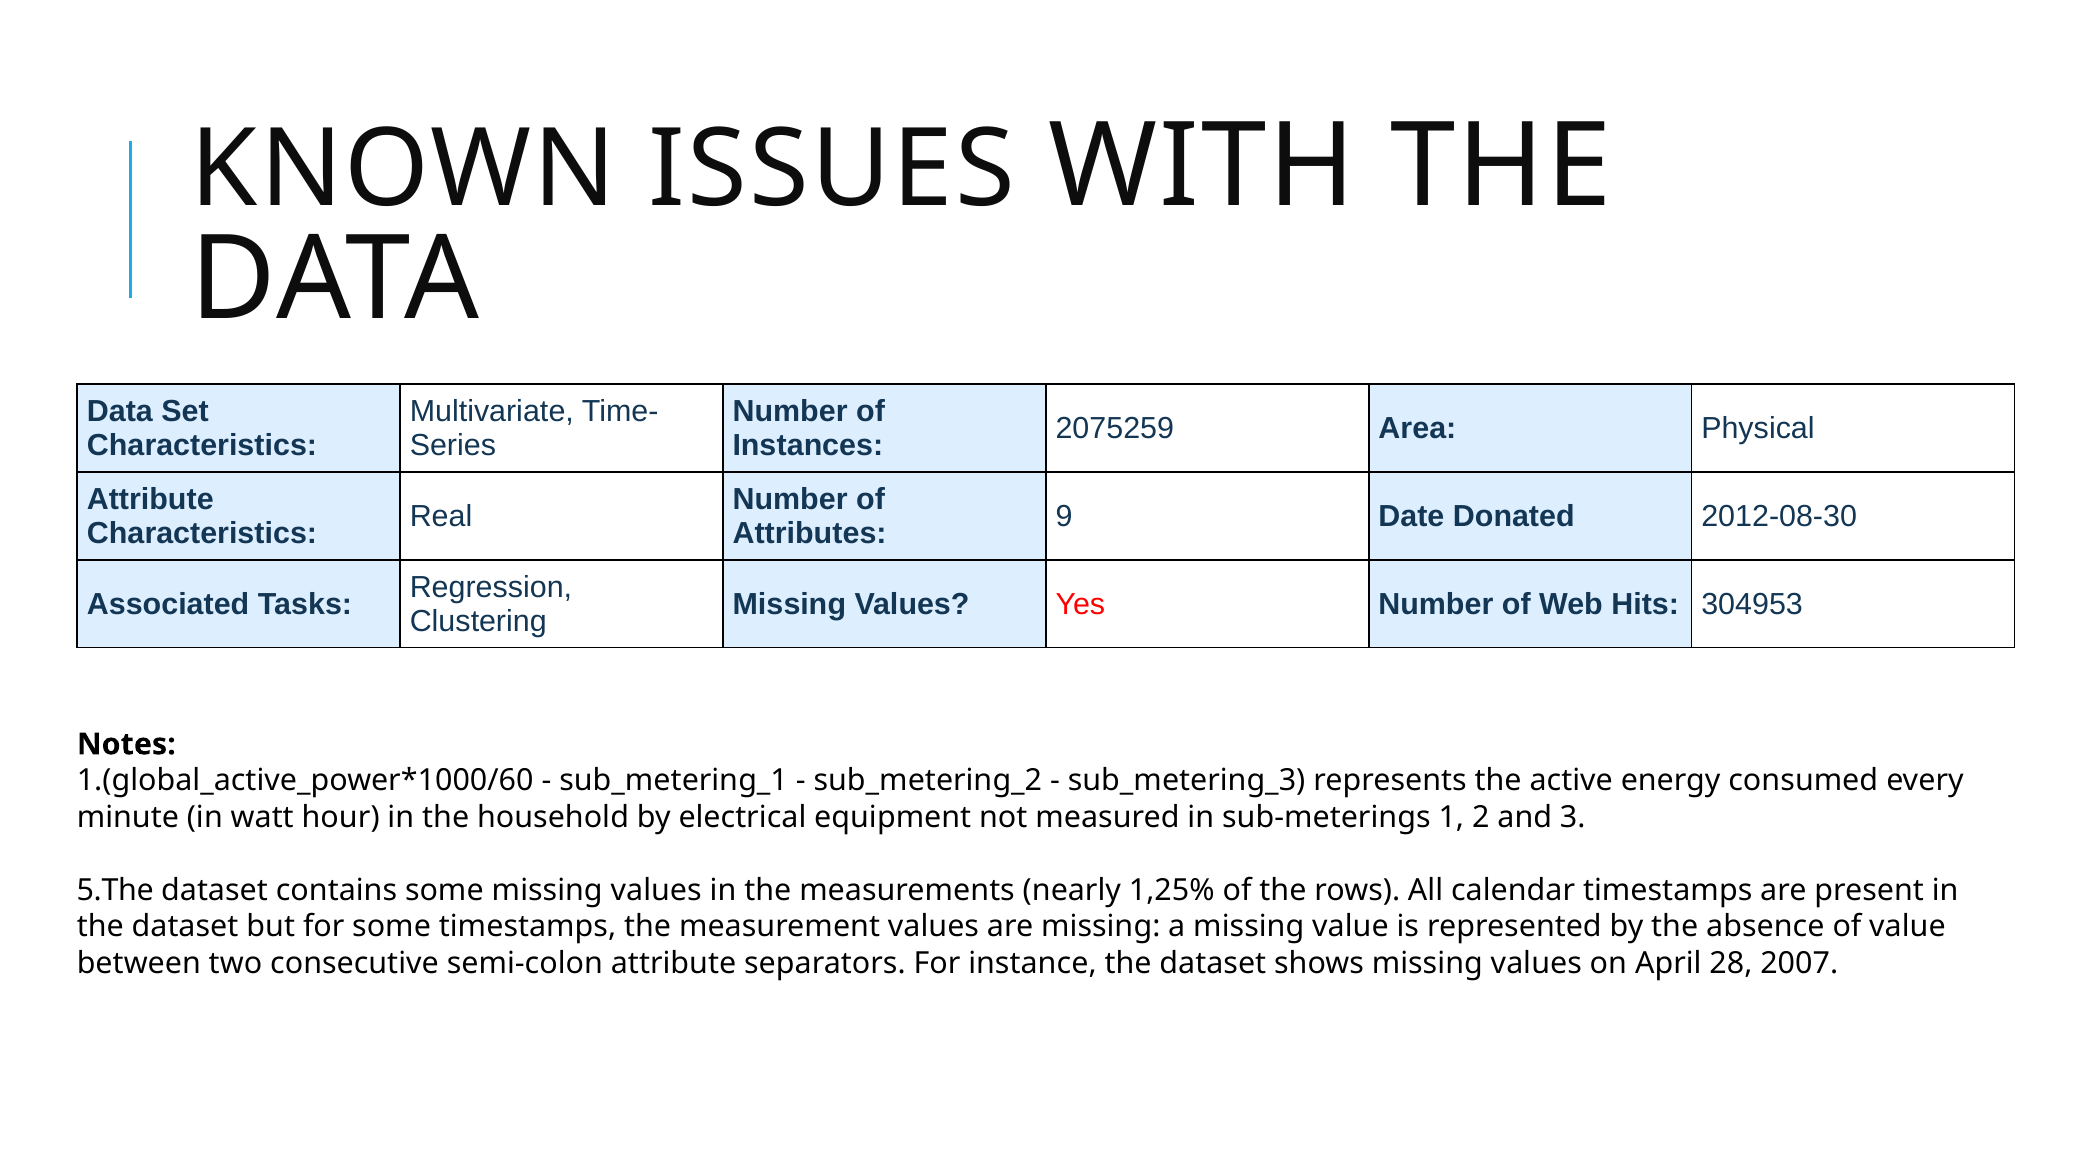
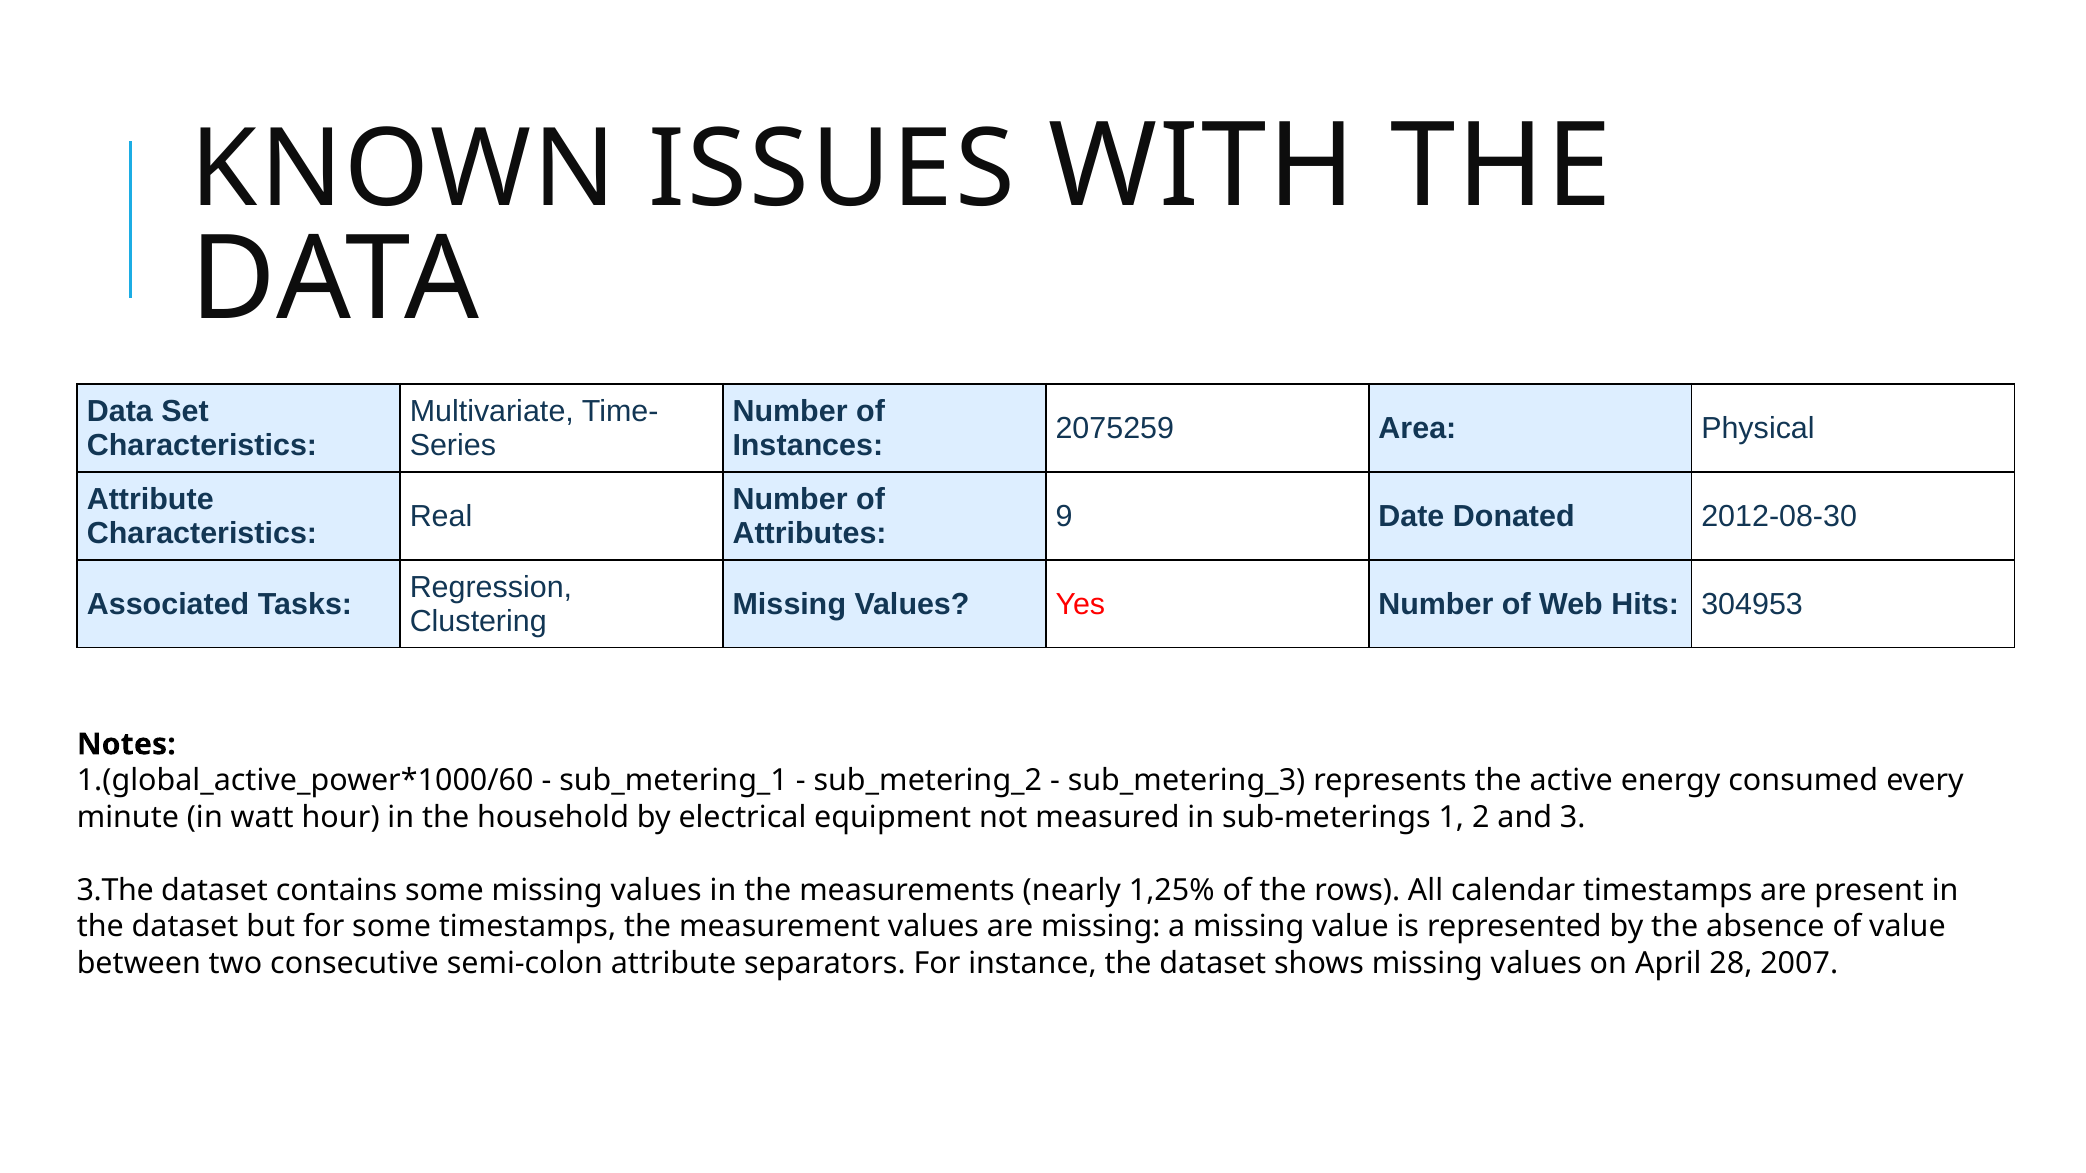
5.The: 5.The -> 3.The
